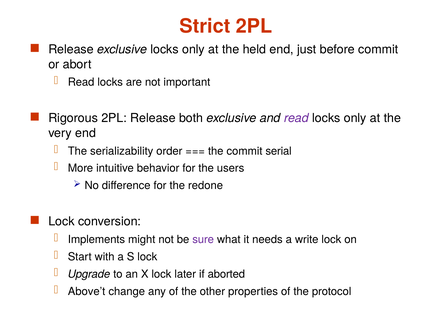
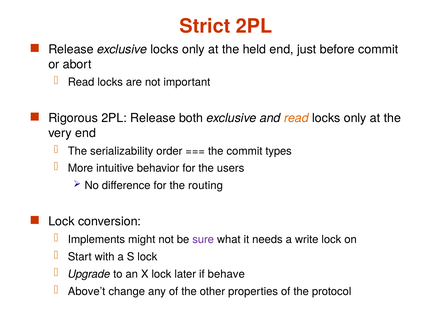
read at (296, 118) colour: purple -> orange
serial: serial -> types
redone: redone -> routing
aborted: aborted -> behave
